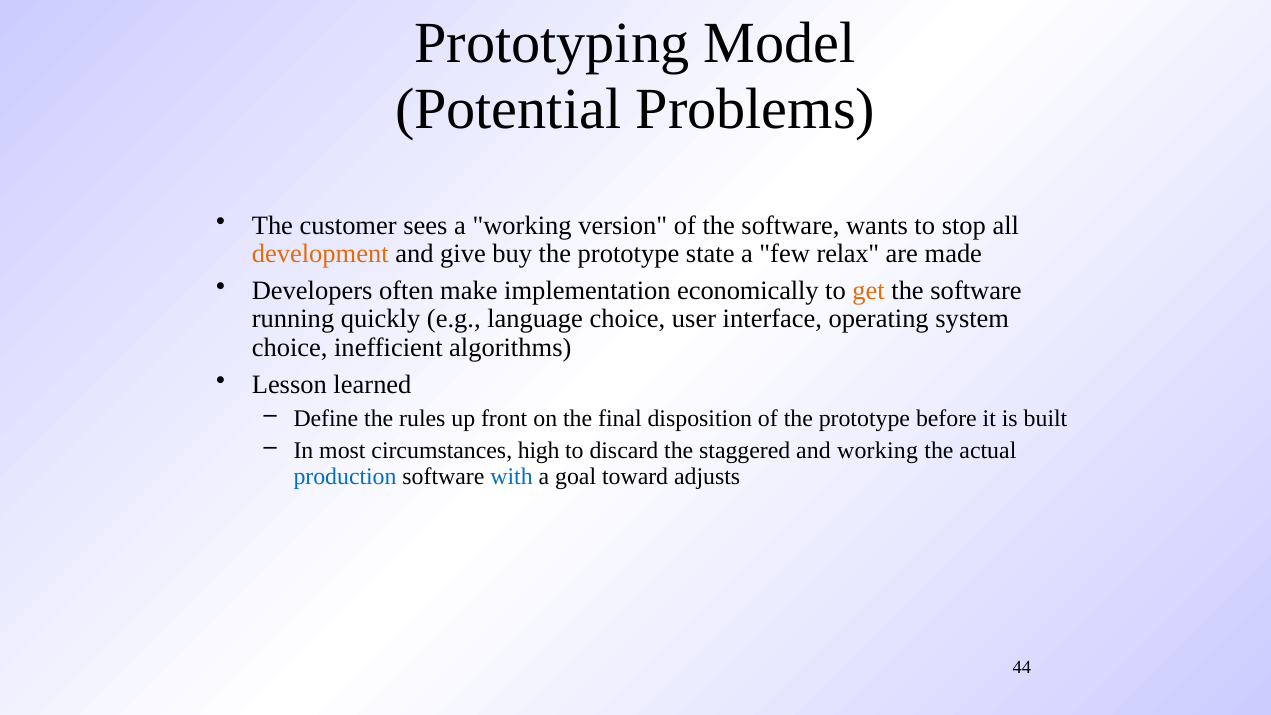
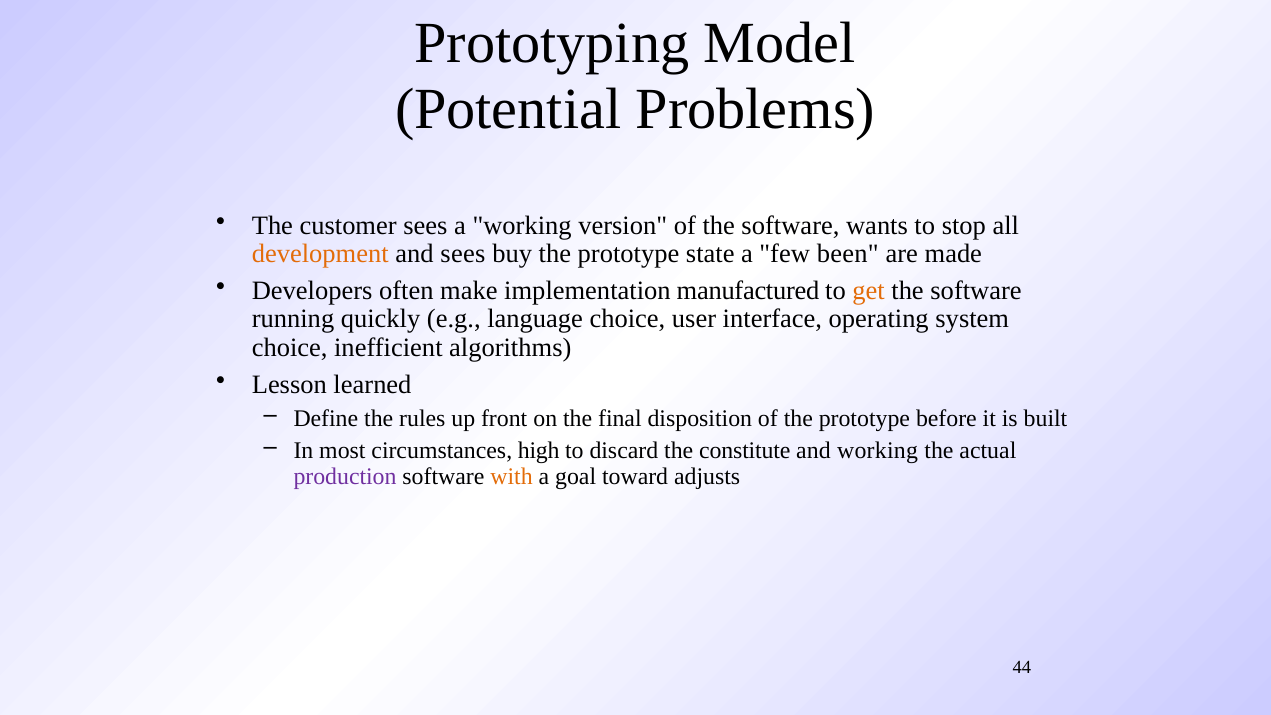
and give: give -> sees
relax: relax -> been
economically: economically -> manufactured
staggered: staggered -> constitute
production colour: blue -> purple
with colour: blue -> orange
